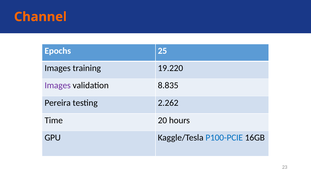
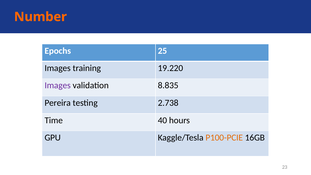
Channel: Channel -> Number
2.262: 2.262 -> 2.738
20: 20 -> 40
P100-PCIE colour: blue -> orange
